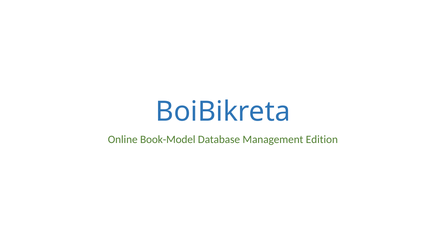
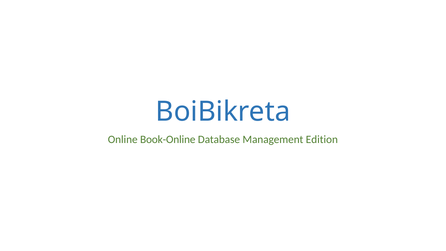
Book-Model: Book-Model -> Book-Online
